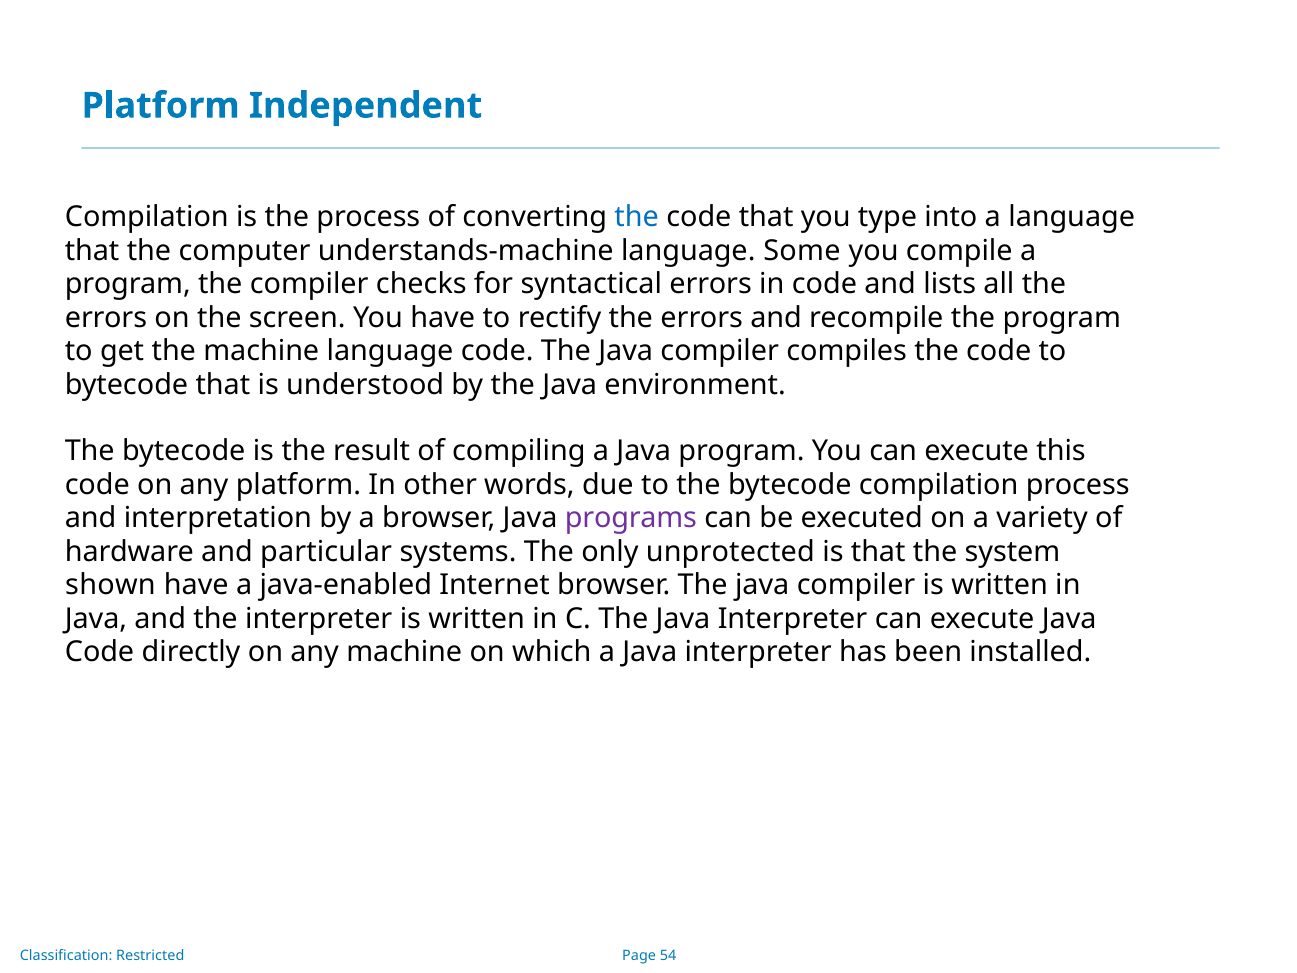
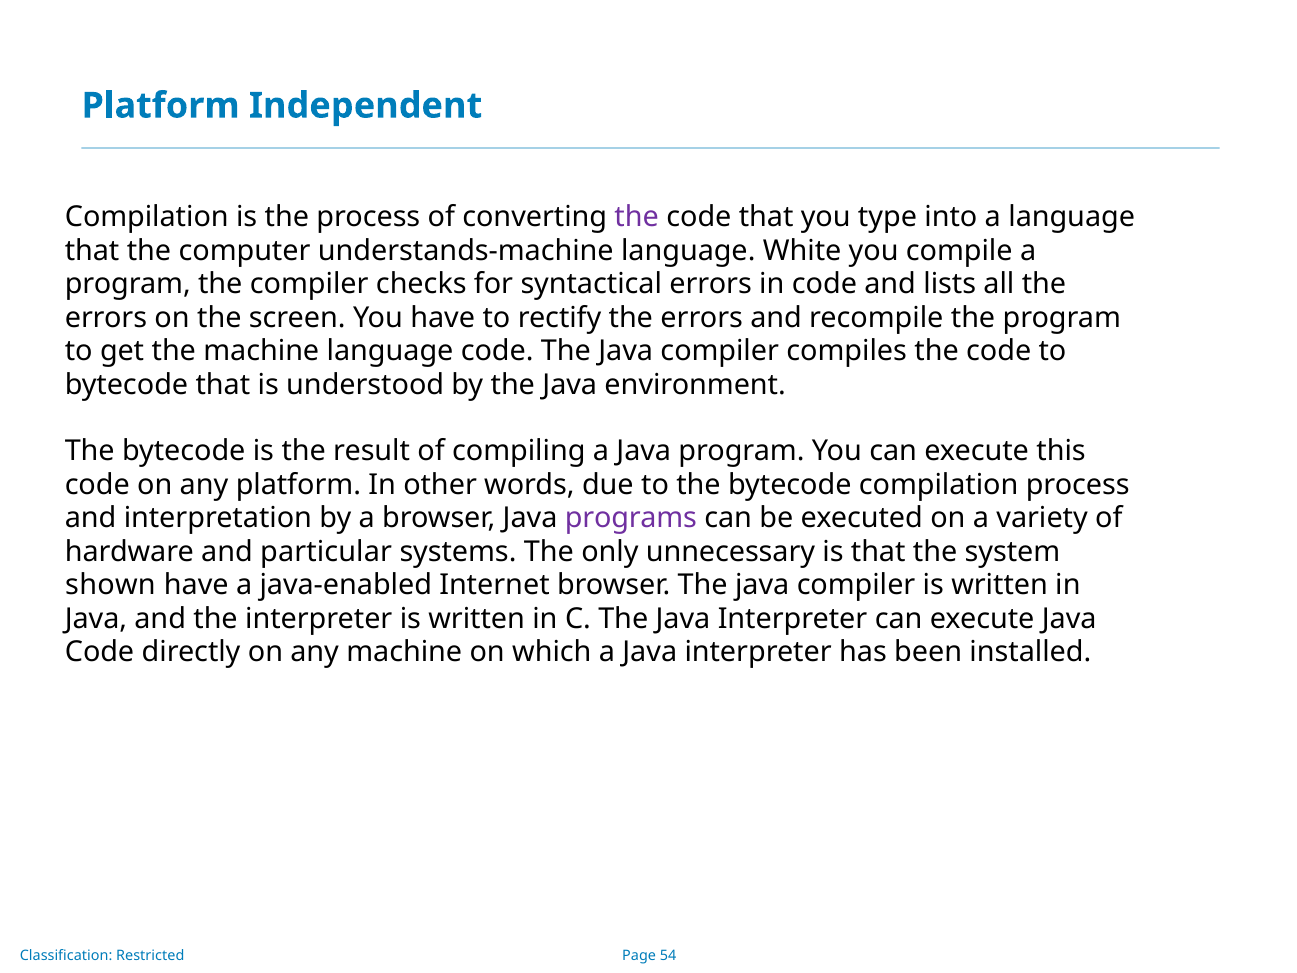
the at (637, 217) colour: blue -> purple
Some: Some -> White
unprotected: unprotected -> unnecessary
